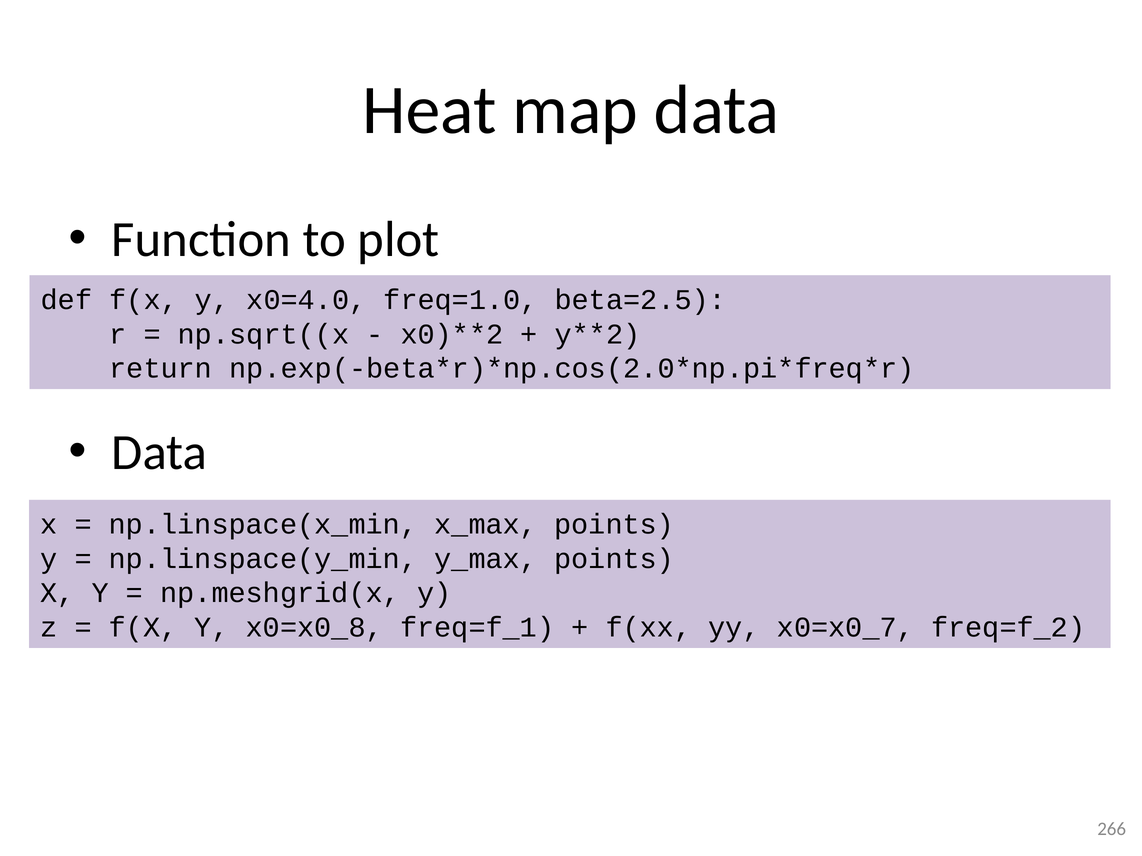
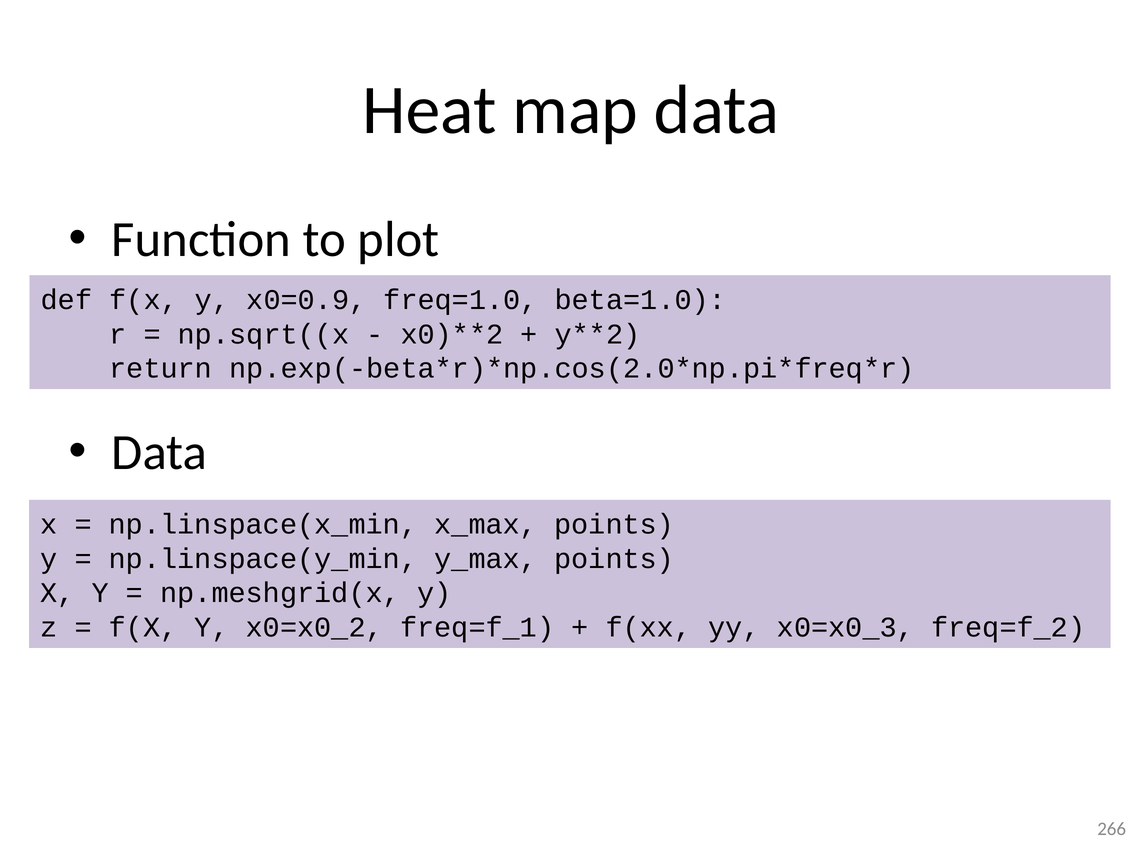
x0=4.0: x0=4.0 -> x0=0.9
beta=2.5: beta=2.5 -> beta=1.0
x0=x0_8: x0=x0_8 -> x0=x0_2
x0=x0_7: x0=x0_7 -> x0=x0_3
